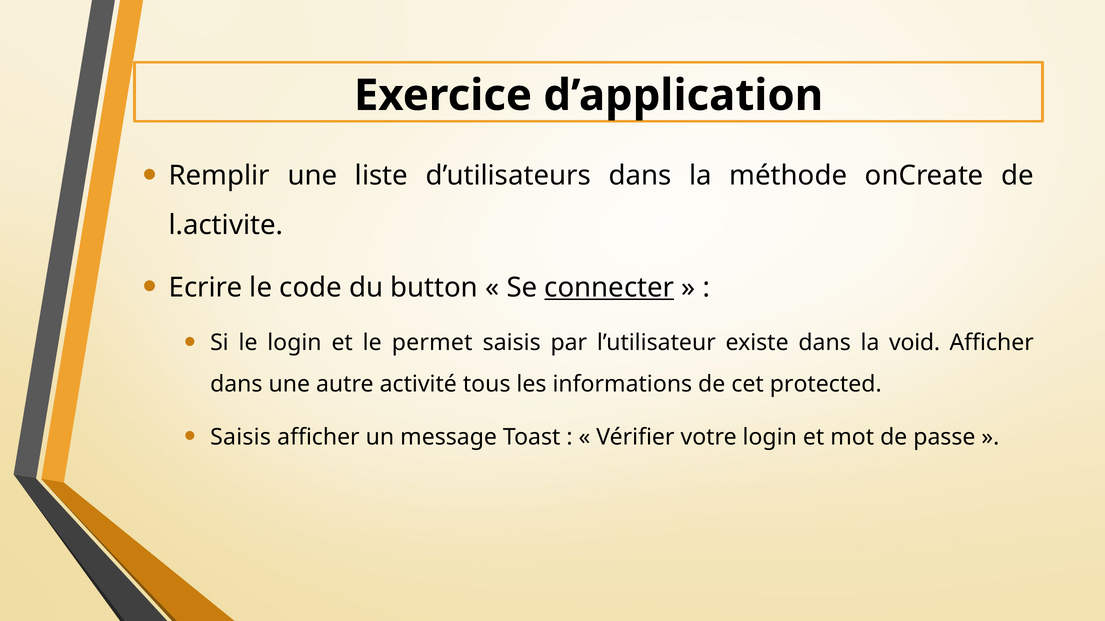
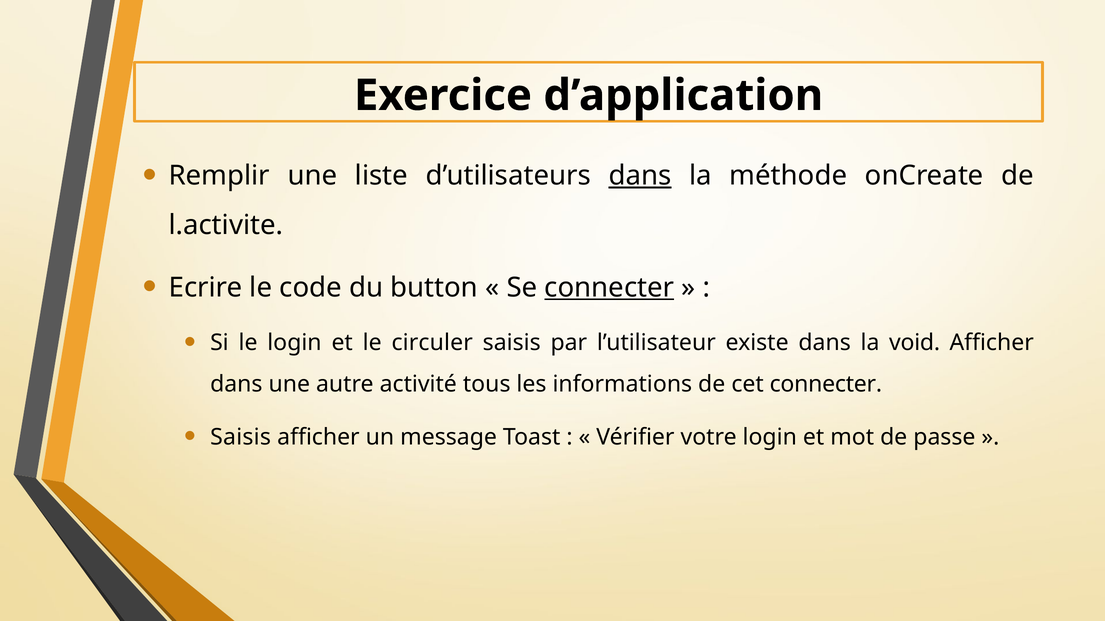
dans at (640, 176) underline: none -> present
permet: permet -> circuler
cet protected: protected -> connecter
